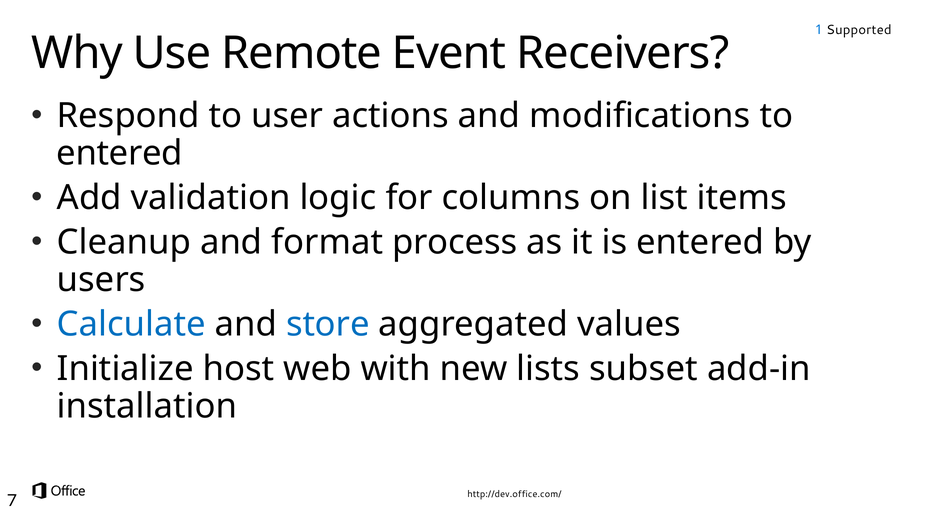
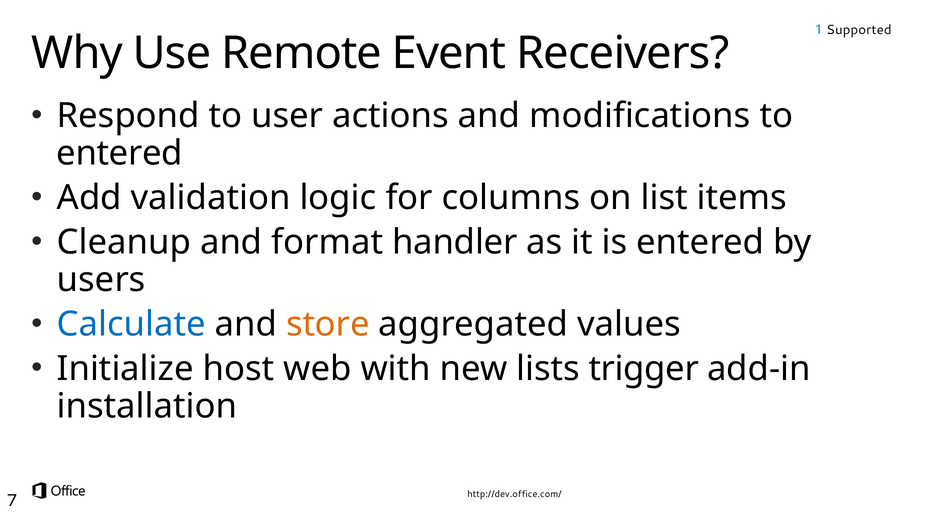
process: process -> handler
store colour: blue -> orange
subset: subset -> trigger
